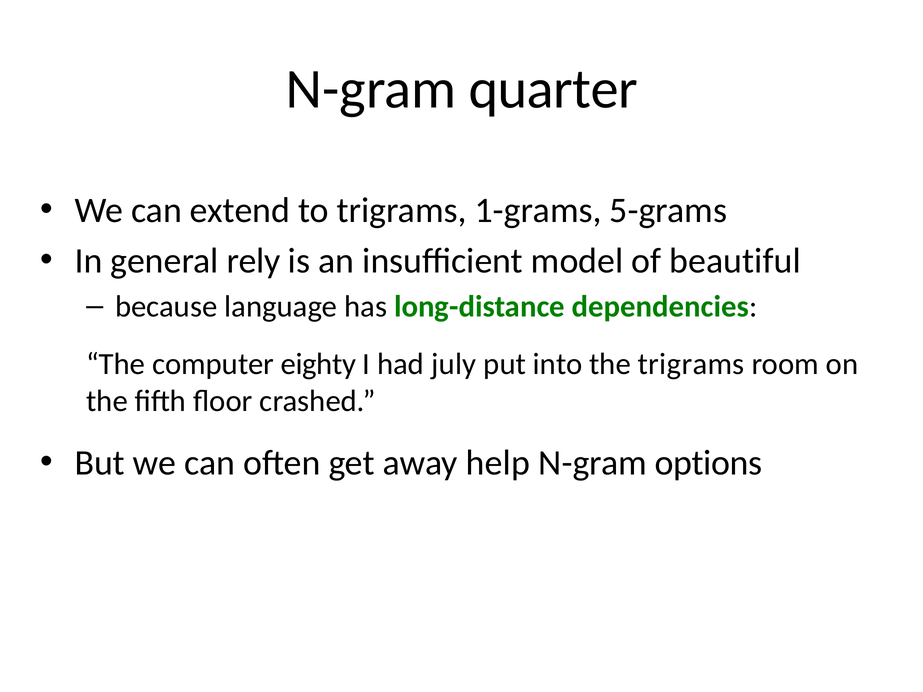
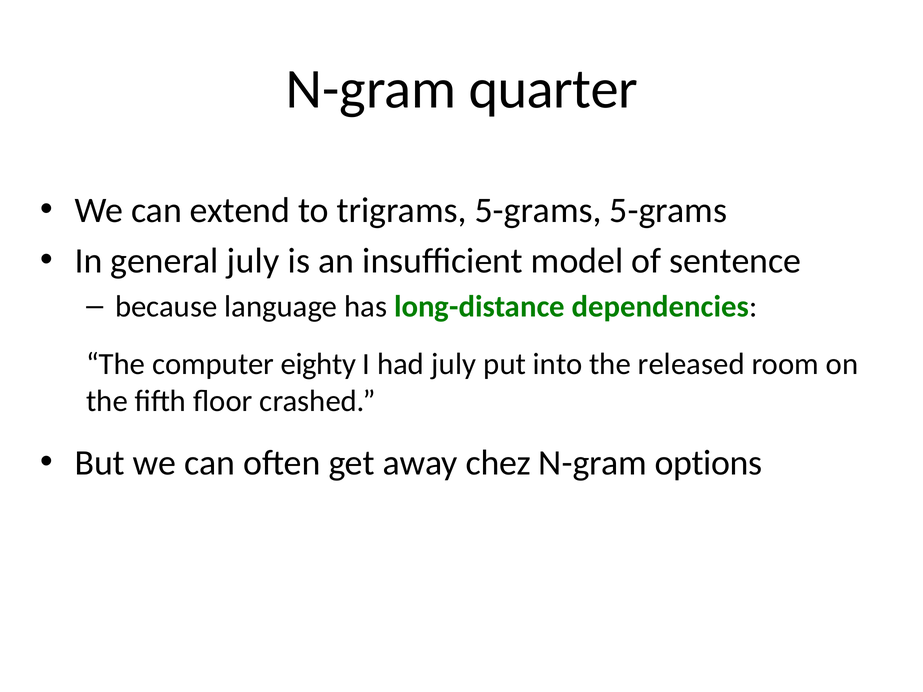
trigrams 1-grams: 1-grams -> 5-grams
general rely: rely -> july
beautiful: beautiful -> sentence
the trigrams: trigrams -> released
help: help -> chez
